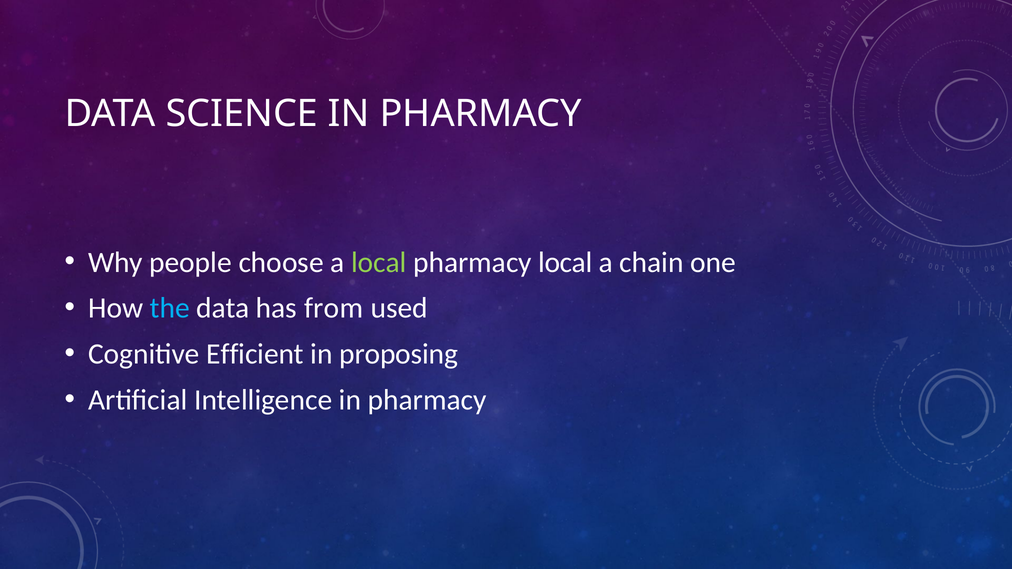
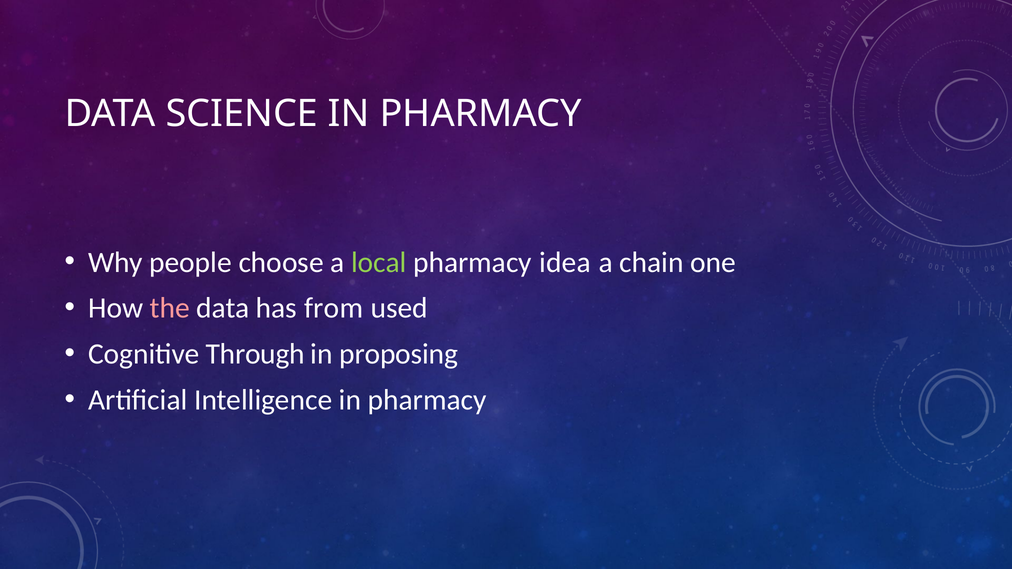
pharmacy local: local -> idea
the colour: light blue -> pink
Efficient: Efficient -> Through
